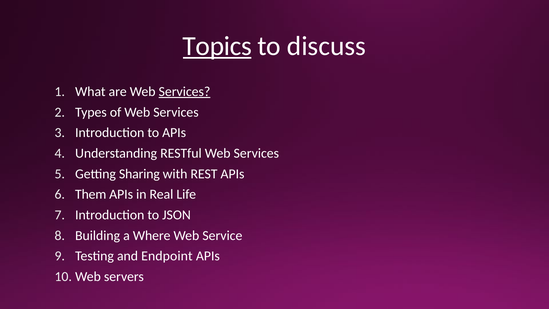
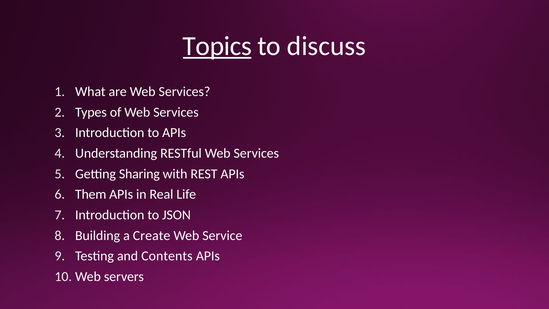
Services at (184, 92) underline: present -> none
Where: Where -> Create
Endpoint: Endpoint -> Contents
